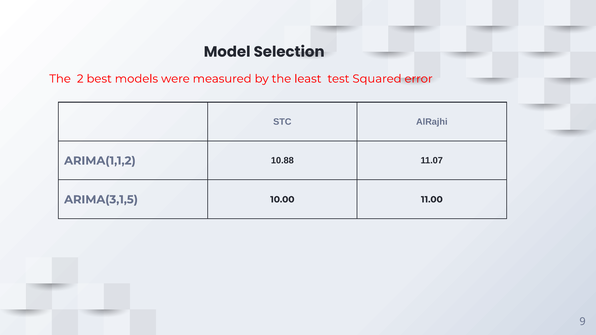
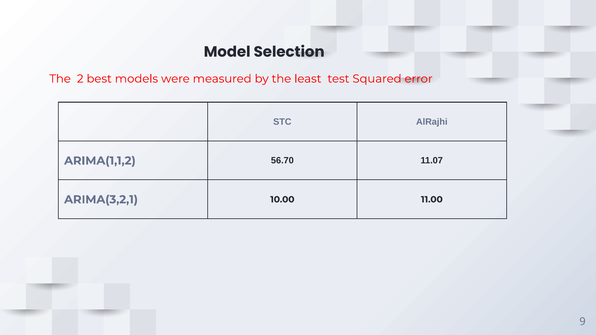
10.88: 10.88 -> 56.70
ARIMA(3,1,5: ARIMA(3,1,5 -> ARIMA(3,2,1
